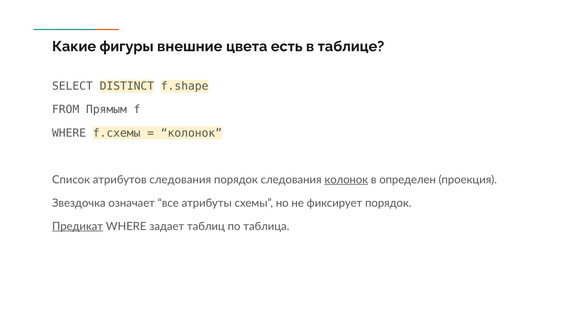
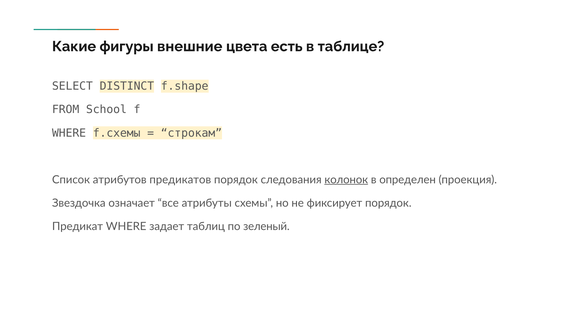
Прямым: Прямым -> School
колонок at (191, 133): колонок -> строкам
атрибутов следования: следования -> предикатов
Предикат underline: present -> none
таблица: таблица -> зеленый
